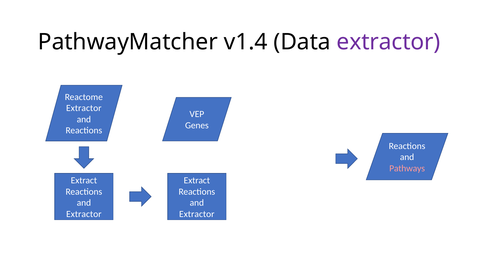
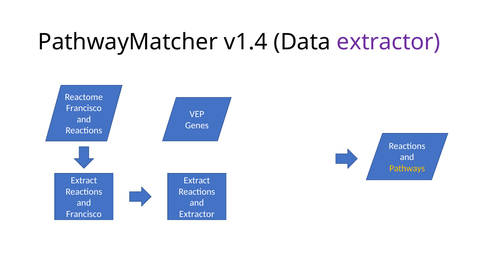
Extractor at (84, 108): Extractor -> Francisco
Pathways colour: pink -> yellow
Extractor at (84, 214): Extractor -> Francisco
